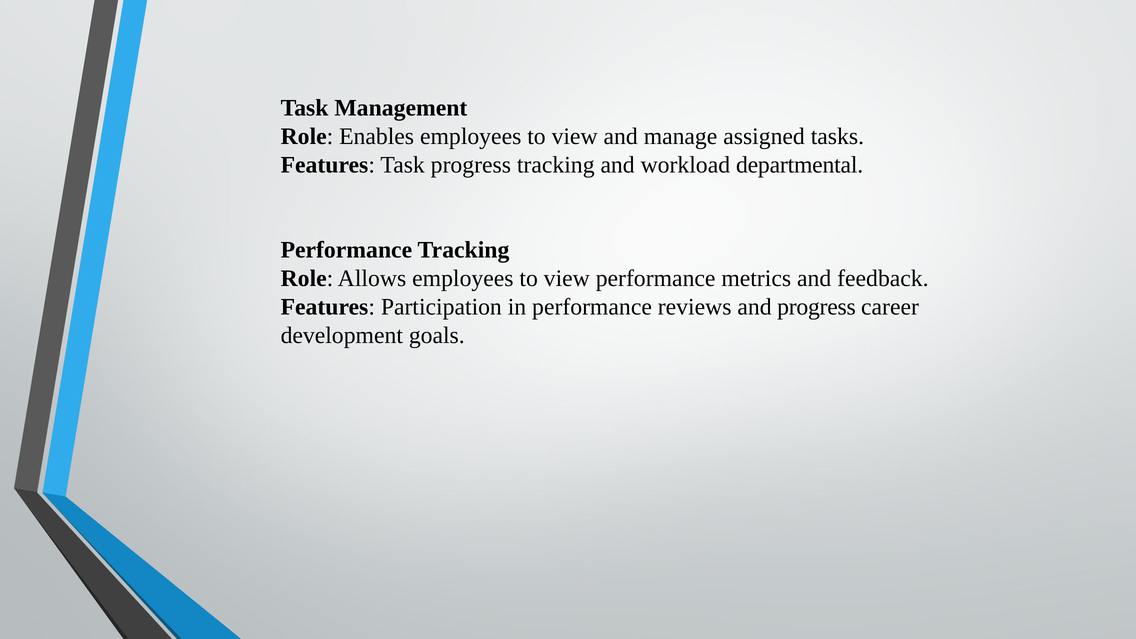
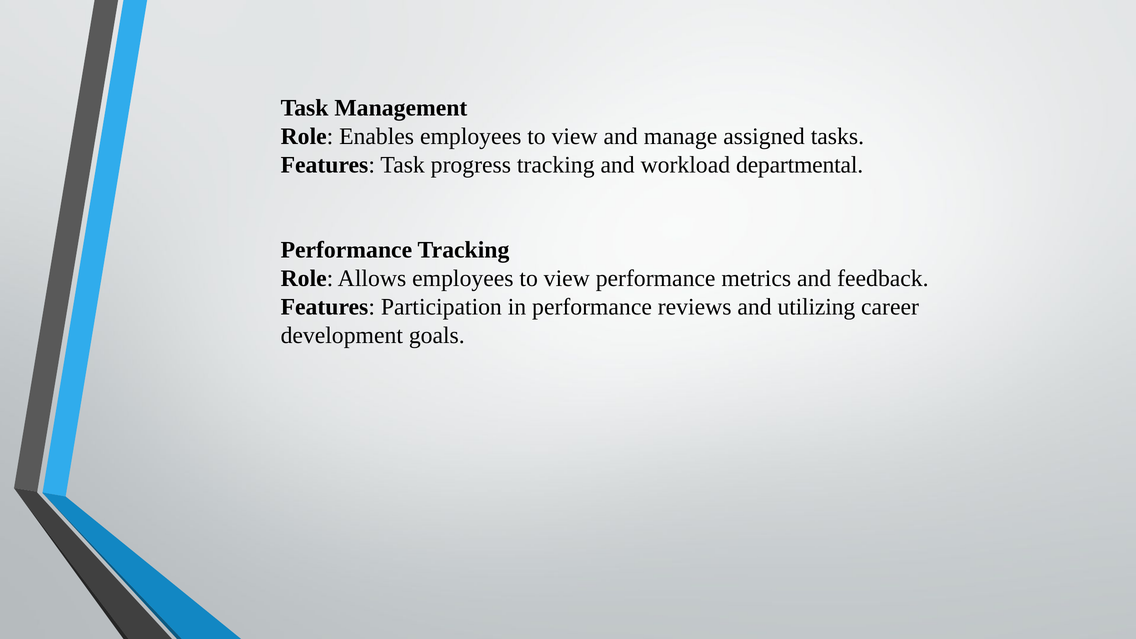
and progress: progress -> utilizing
